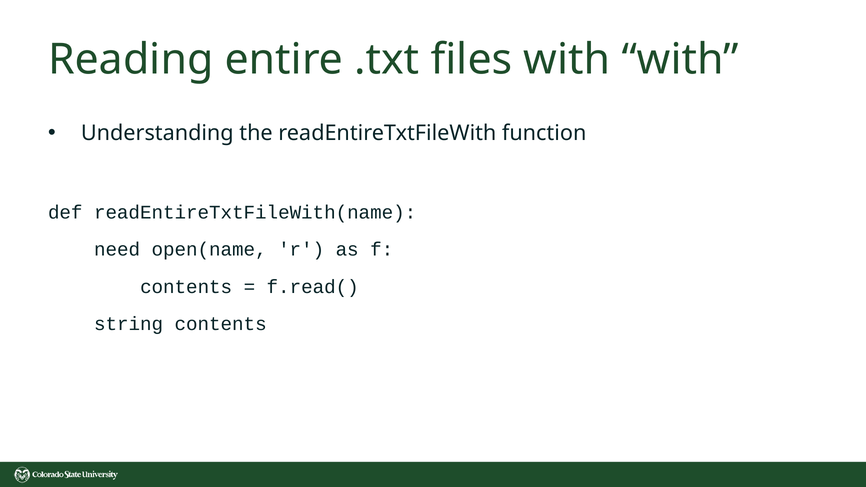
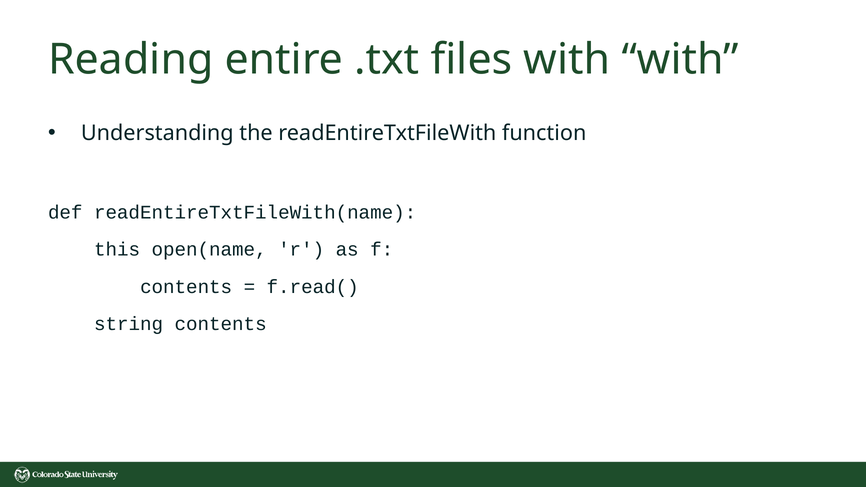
need: need -> this
